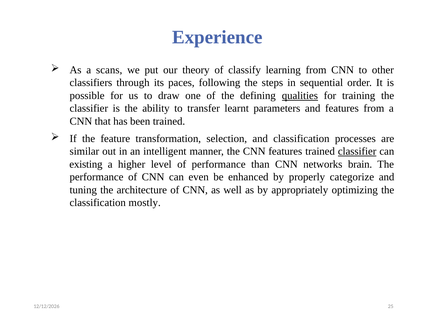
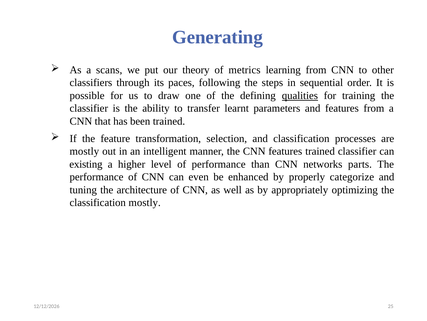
Experience: Experience -> Generating
classify: classify -> metrics
similar at (84, 151): similar -> mostly
classifier at (357, 151) underline: present -> none
brain: brain -> parts
